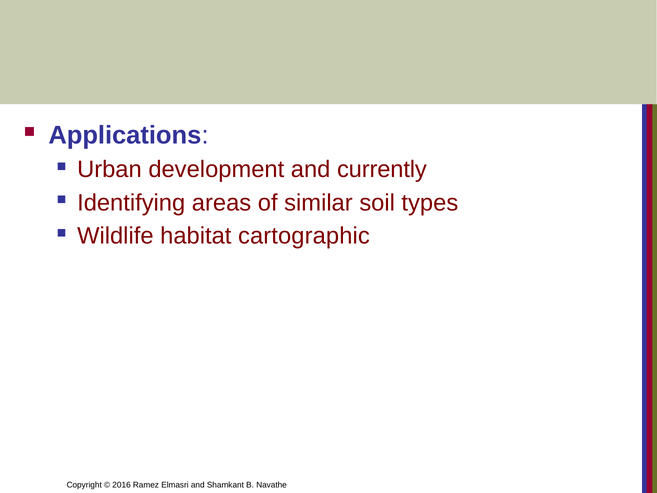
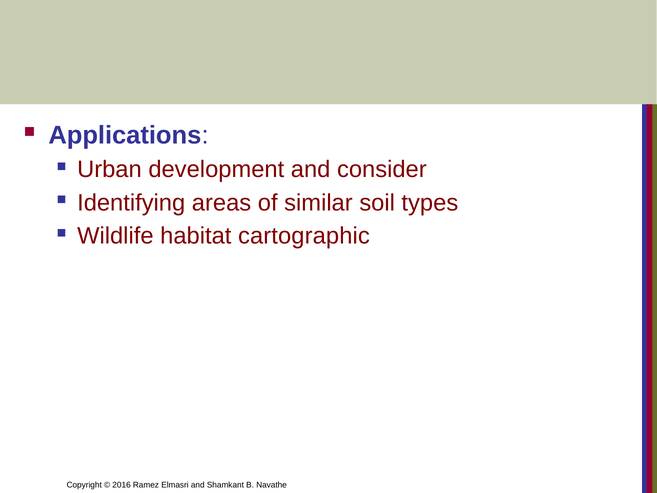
currently: currently -> consider
